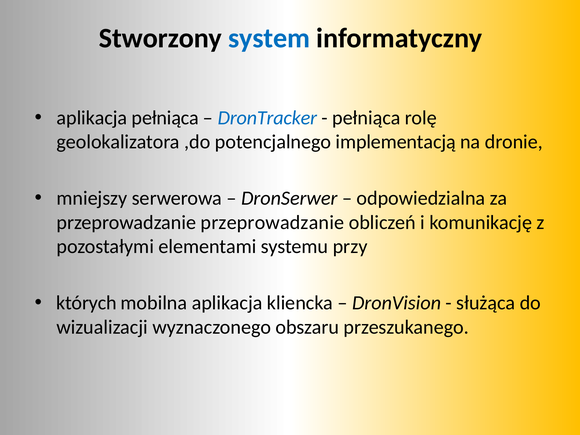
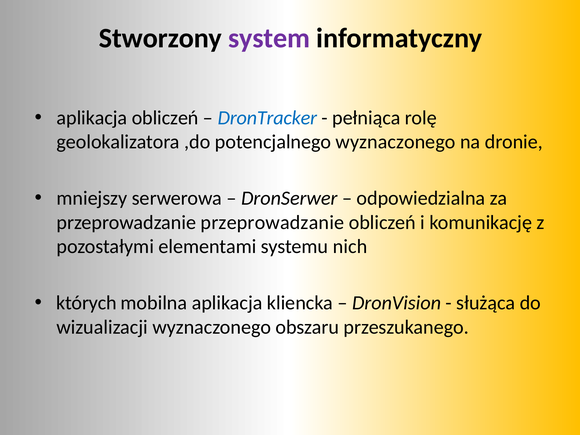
system colour: blue -> purple
aplikacja pełniąca: pełniąca -> obliczeń
potencjalnego implementacją: implementacją -> wyznaczonego
przy: przy -> nich
